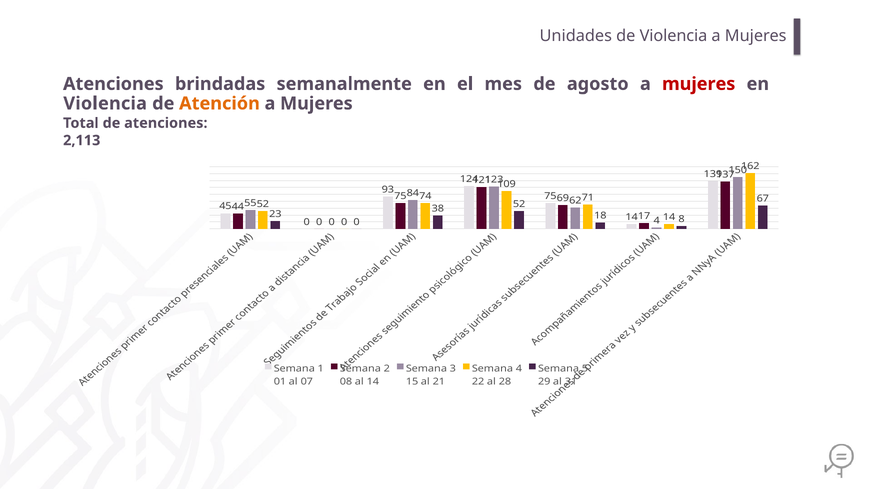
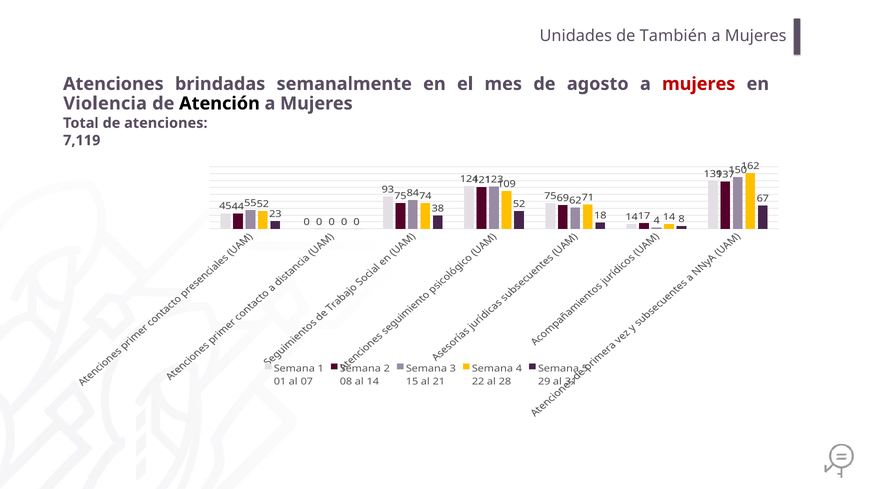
de Violencia: Violencia -> También
Atención colour: orange -> black
2,113: 2,113 -> 7,119
